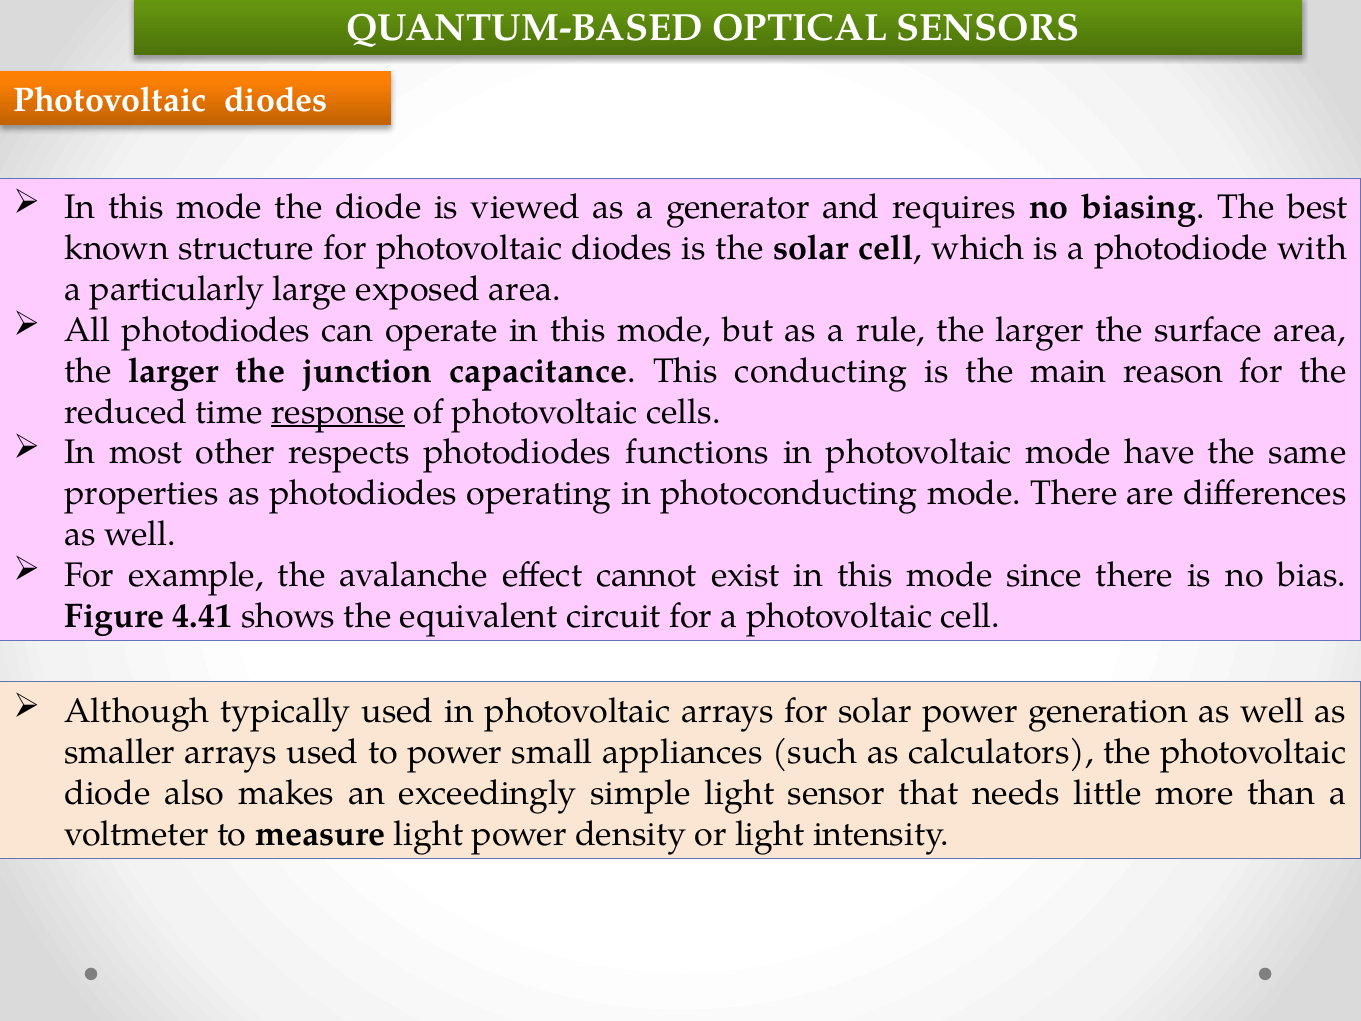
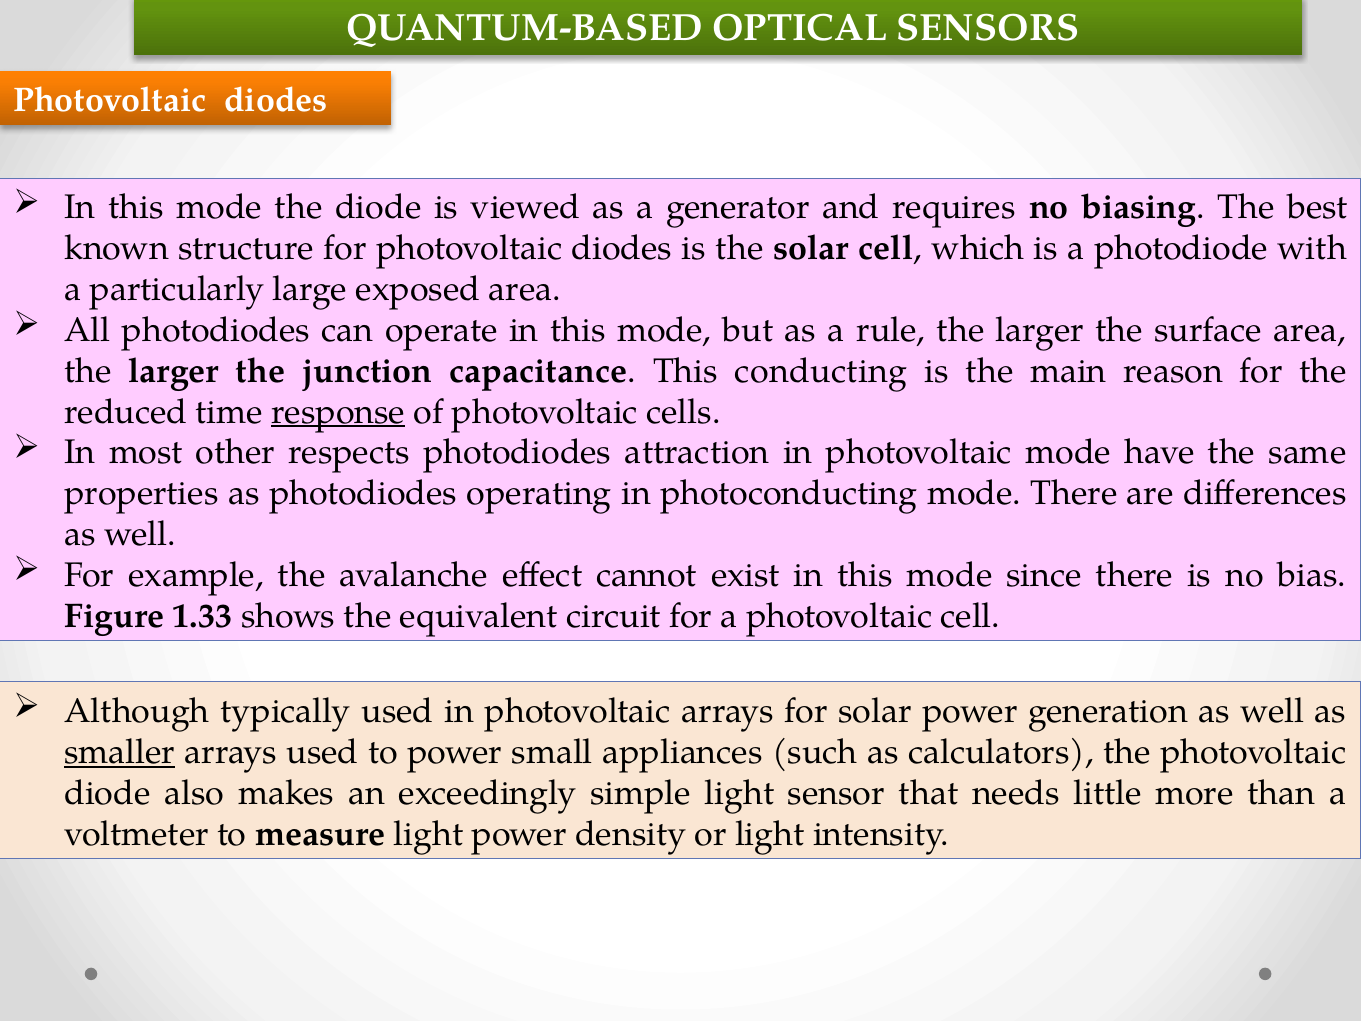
functions: functions -> attraction
4.41: 4.41 -> 1.33
smaller underline: none -> present
